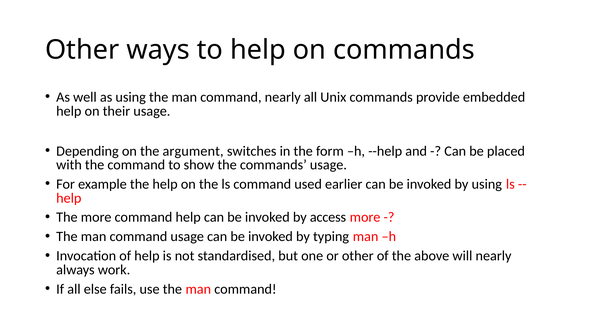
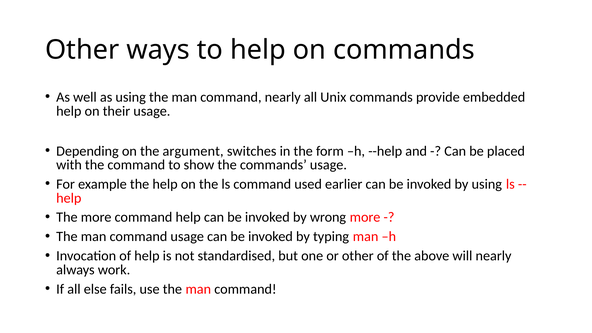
access: access -> wrong
